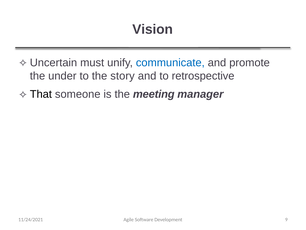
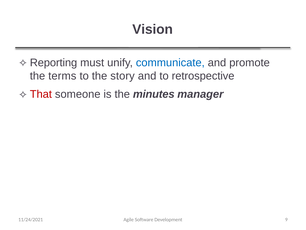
Uncertain: Uncertain -> Reporting
under: under -> terms
That colour: black -> red
meeting: meeting -> minutes
